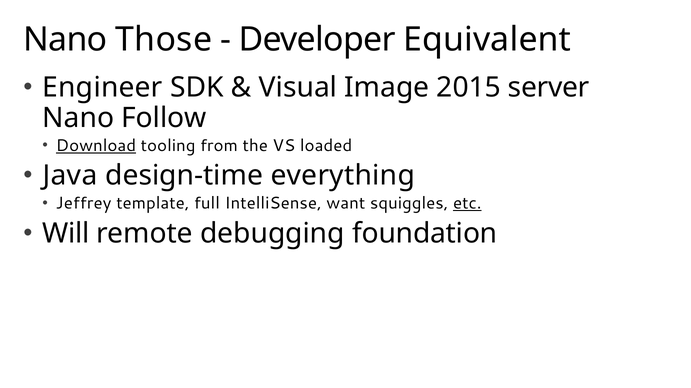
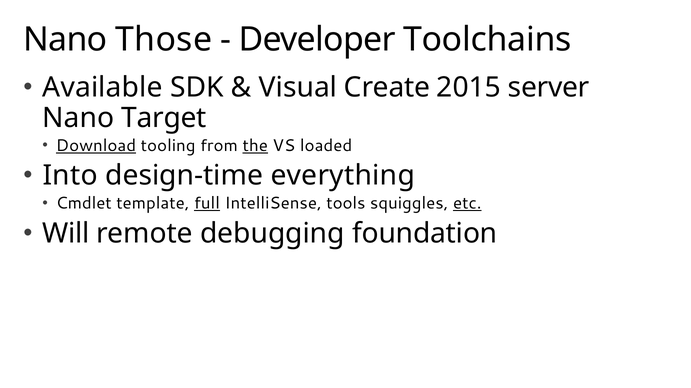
Equivalent: Equivalent -> Toolchains
Engineer: Engineer -> Available
Image: Image -> Create
Follow: Follow -> Target
the underline: none -> present
Java: Java -> Into
Jeffrey: Jeffrey -> Cmdlet
full underline: none -> present
want: want -> tools
